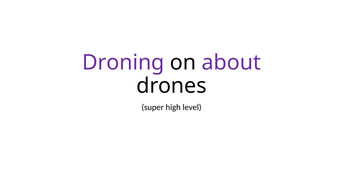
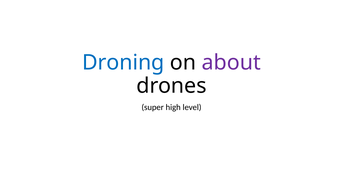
Droning colour: purple -> blue
